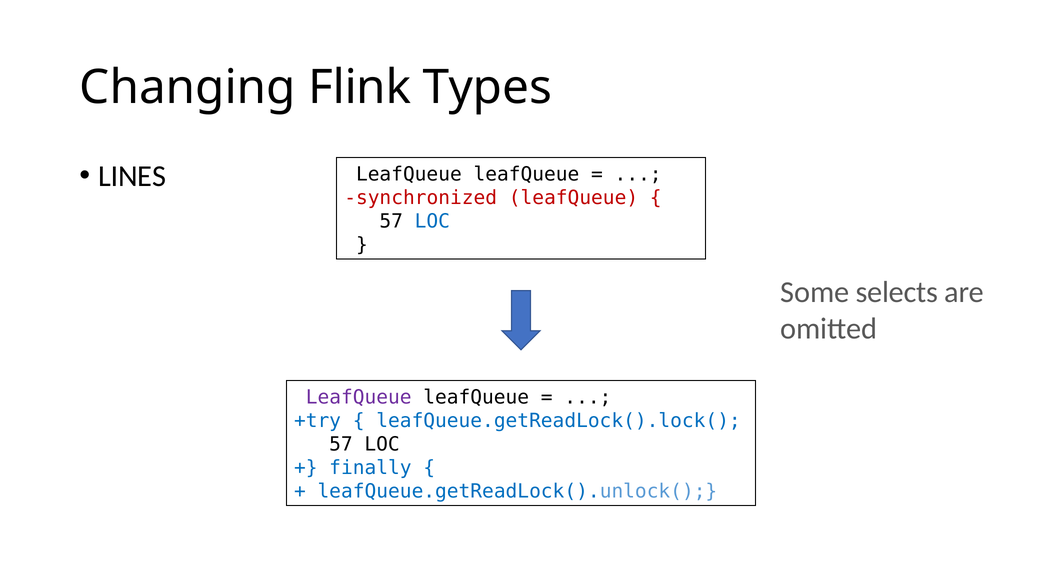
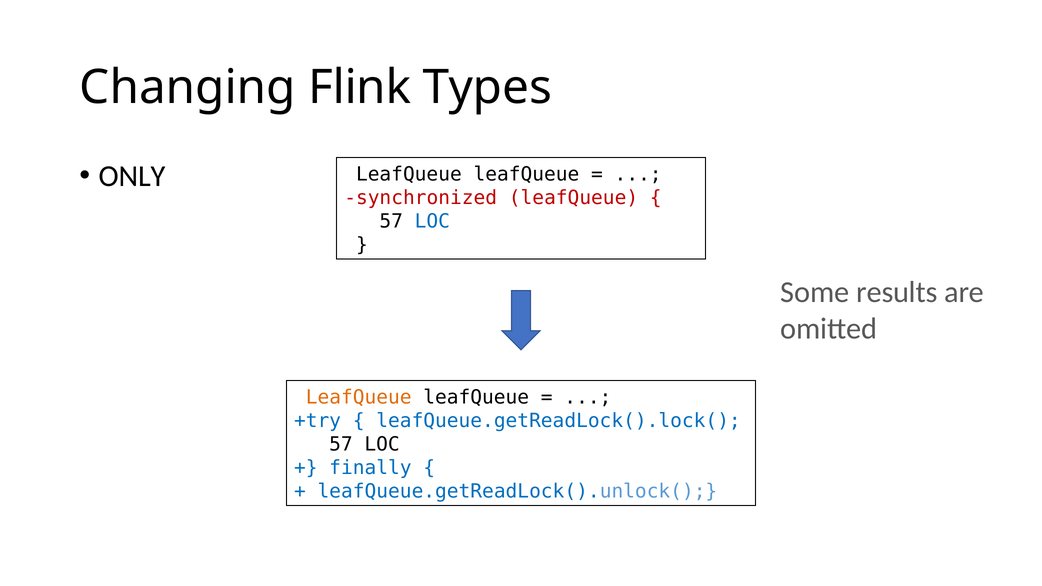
LINES: LINES -> ONLY
selects: selects -> results
LeafQueue at (359, 397) colour: purple -> orange
